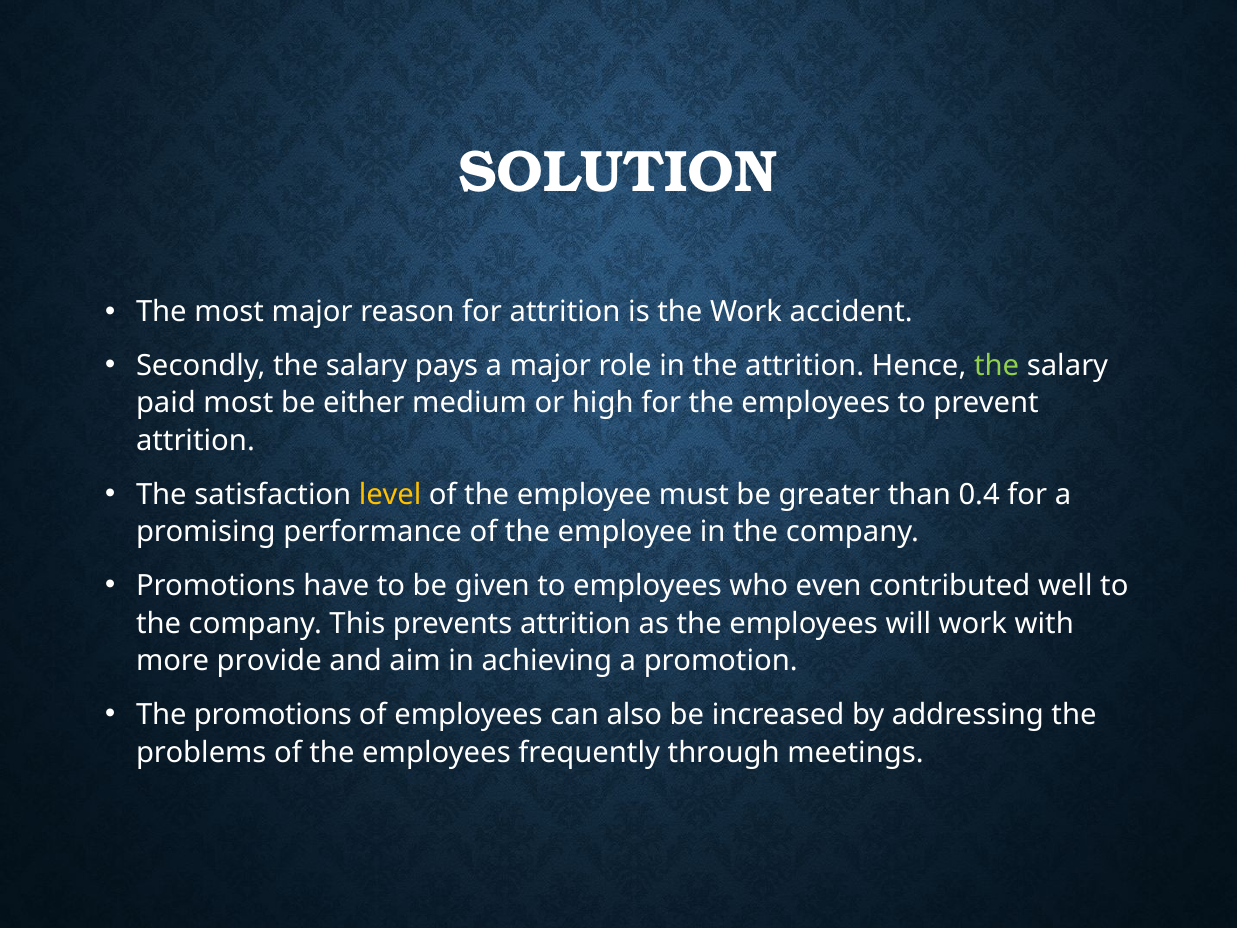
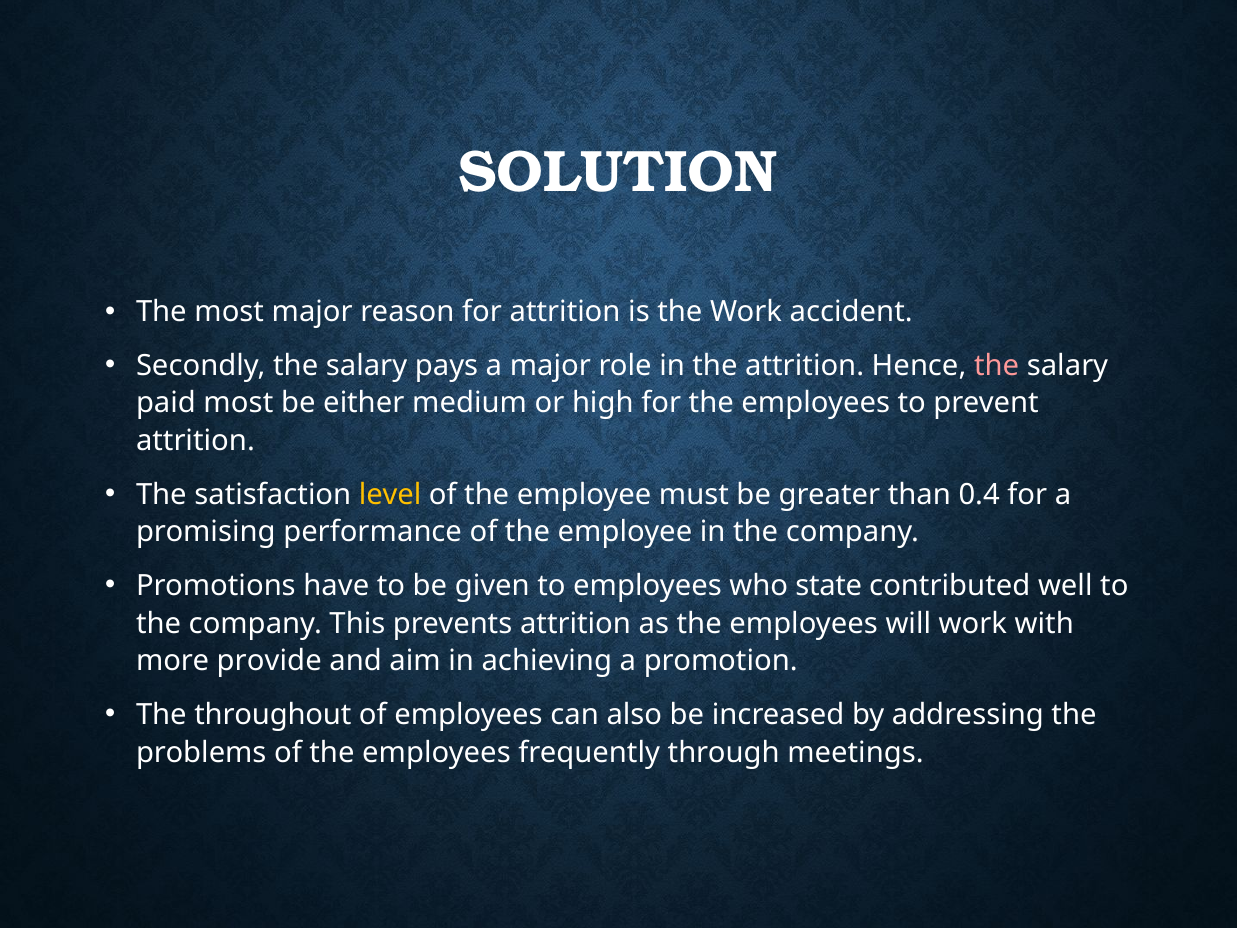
the at (997, 365) colour: light green -> pink
even: even -> state
The promotions: promotions -> throughout
